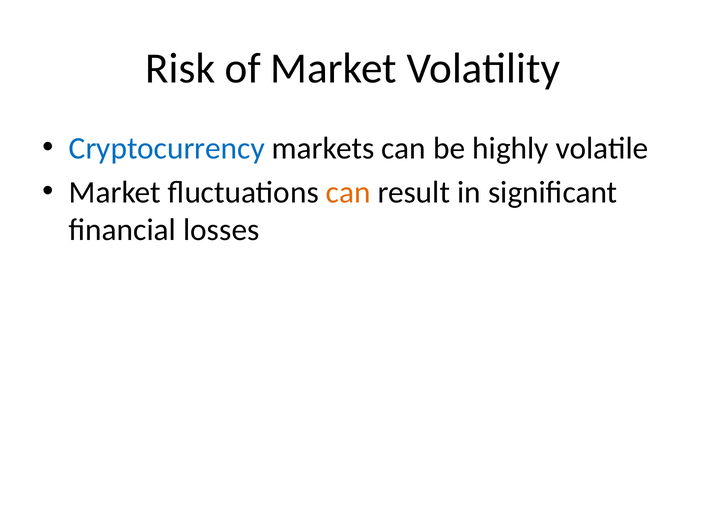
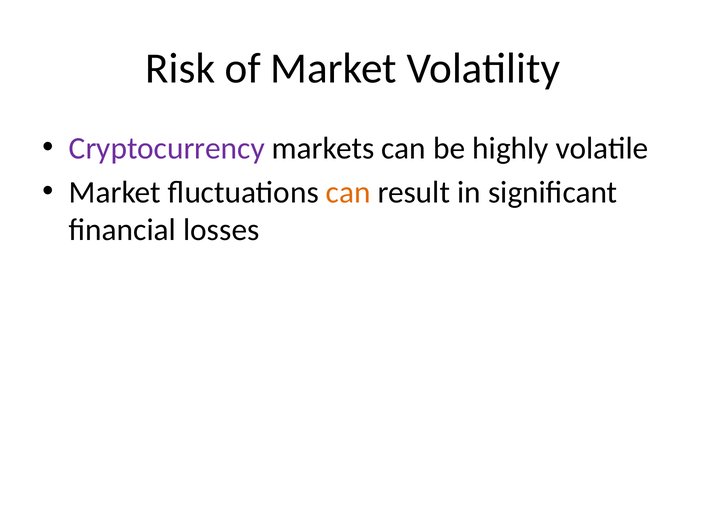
Cryptocurrency colour: blue -> purple
